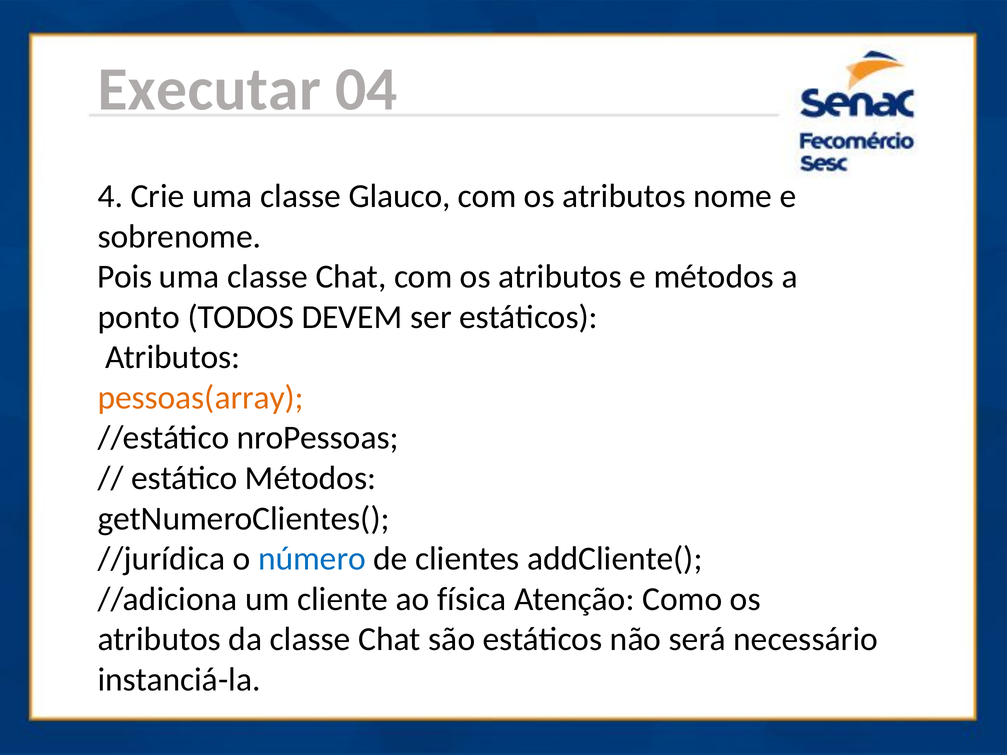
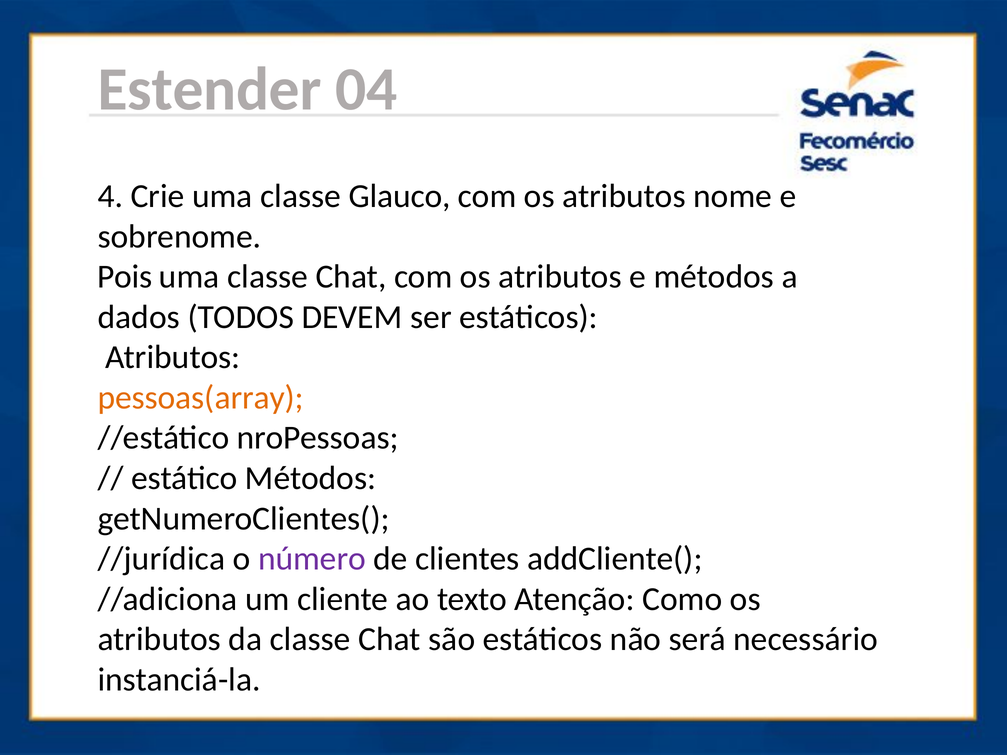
Executar: Executar -> Estender
ponto: ponto -> dados
número colour: blue -> purple
física: física -> texto
